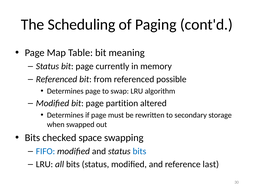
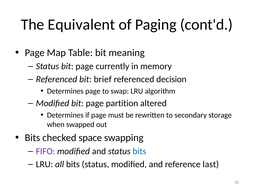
Scheduling: Scheduling -> Equivalent
from: from -> brief
possible: possible -> decision
FIFO colour: blue -> purple
